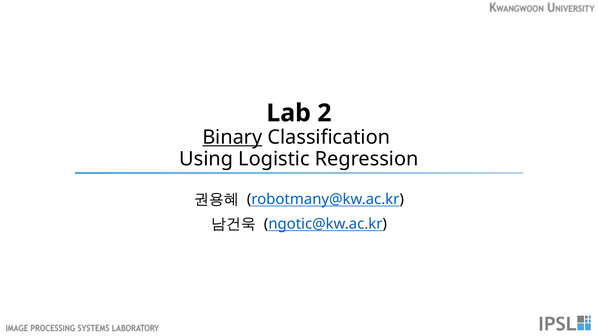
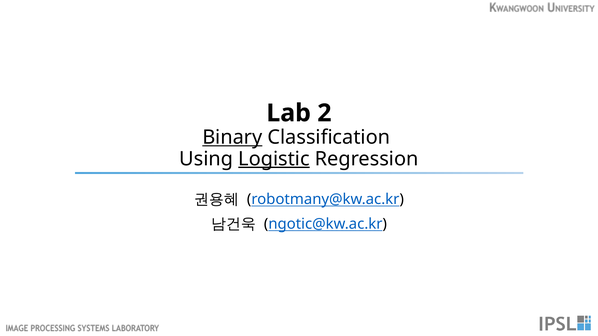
Logistic underline: none -> present
